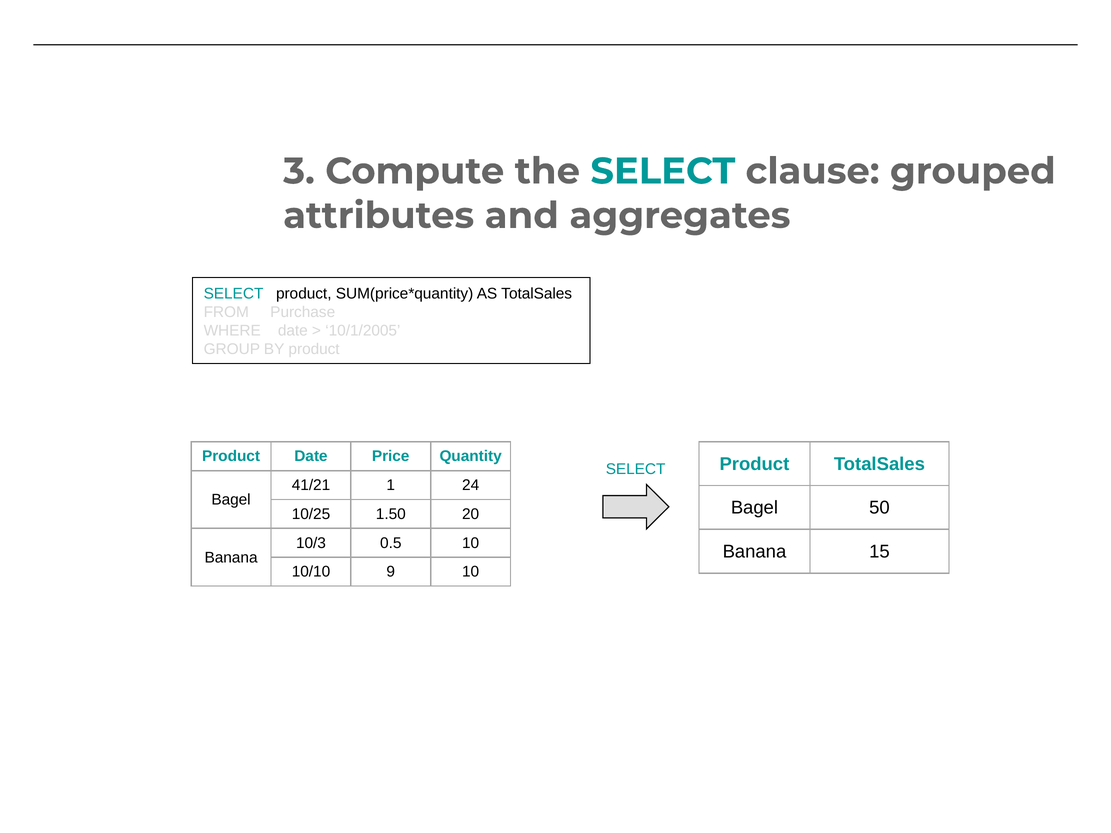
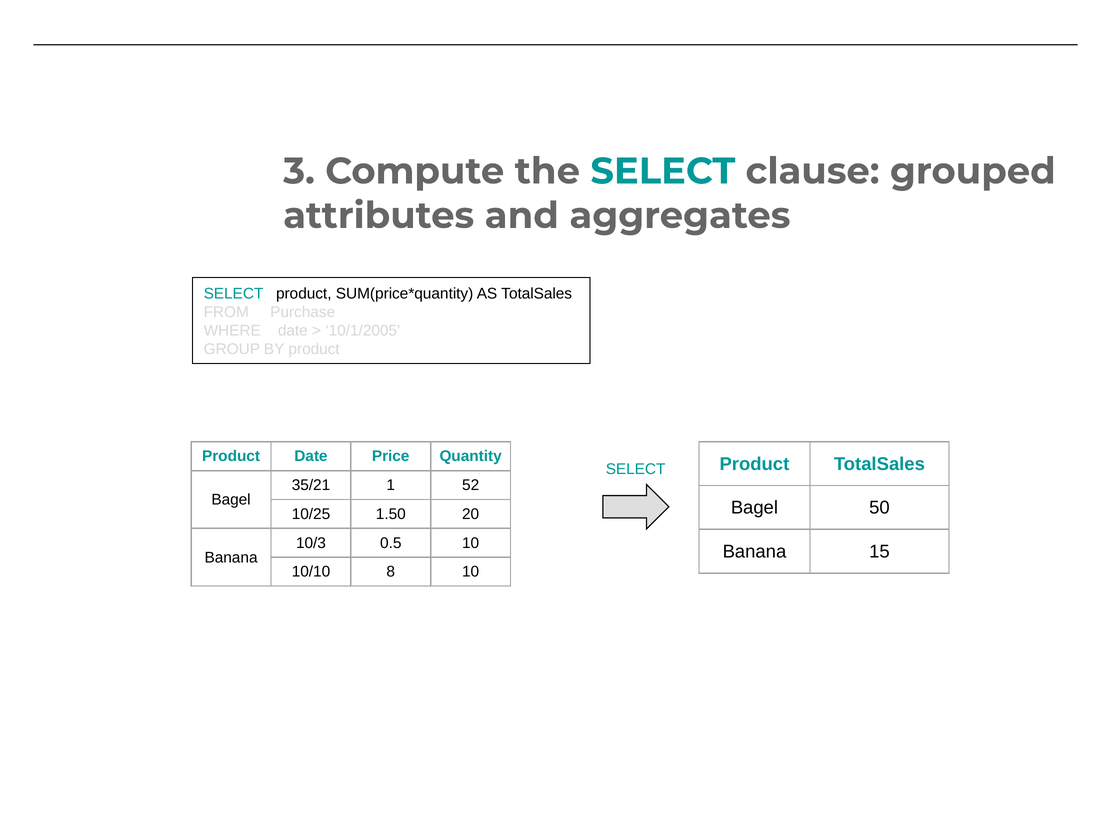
41/21: 41/21 -> 35/21
24: 24 -> 52
9: 9 -> 8
